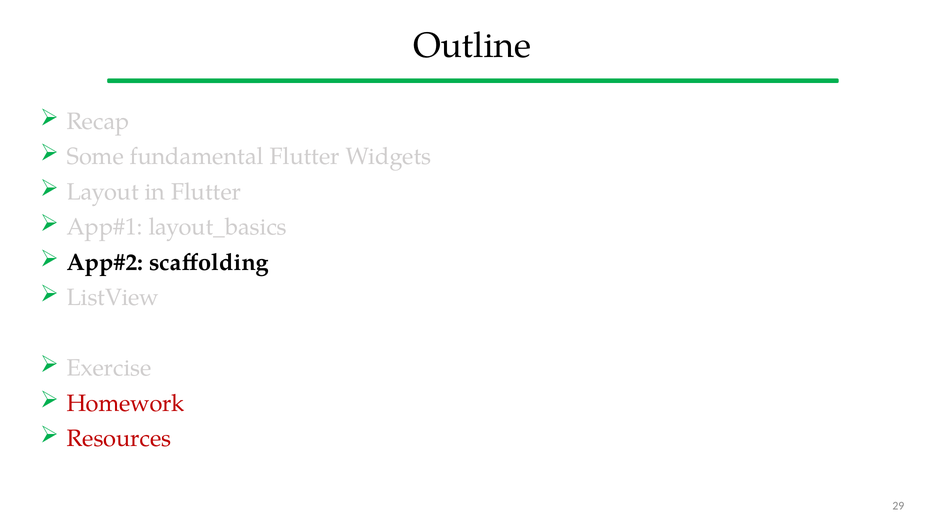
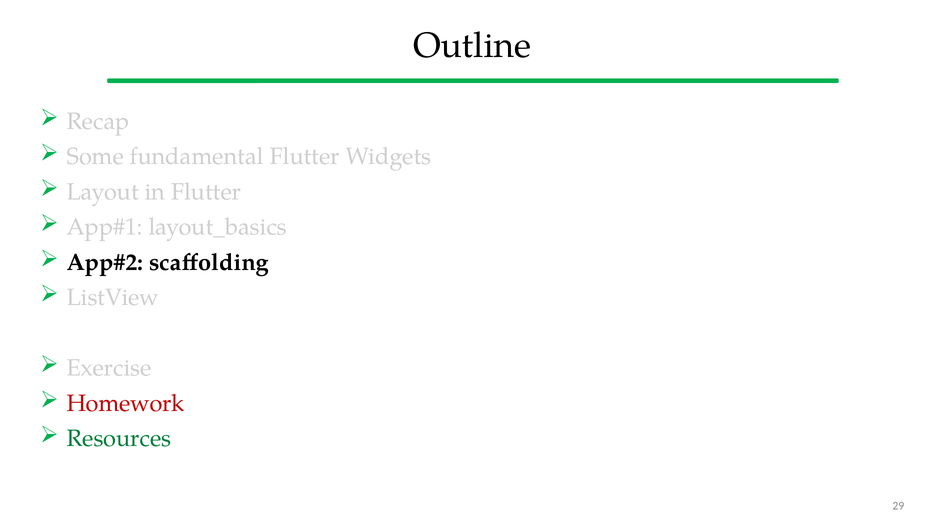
Resources colour: red -> green
